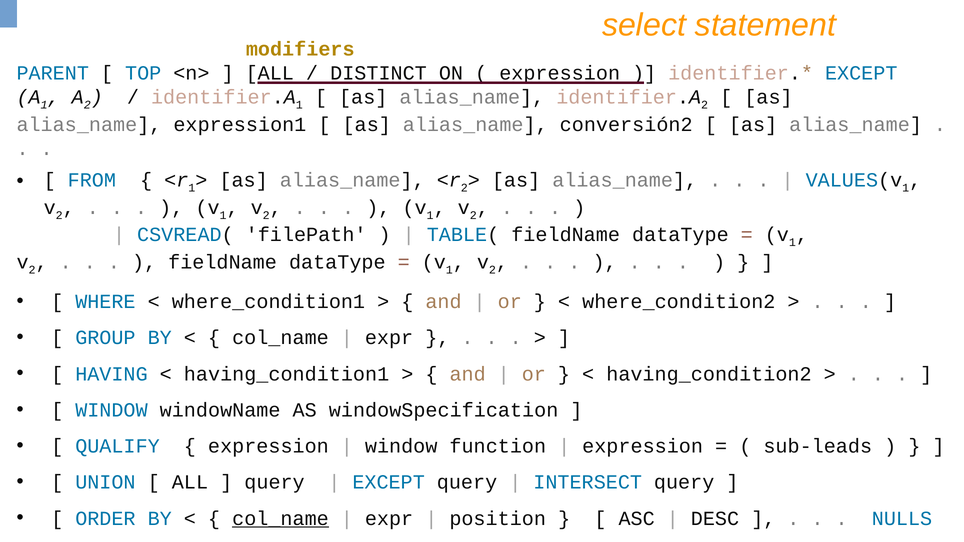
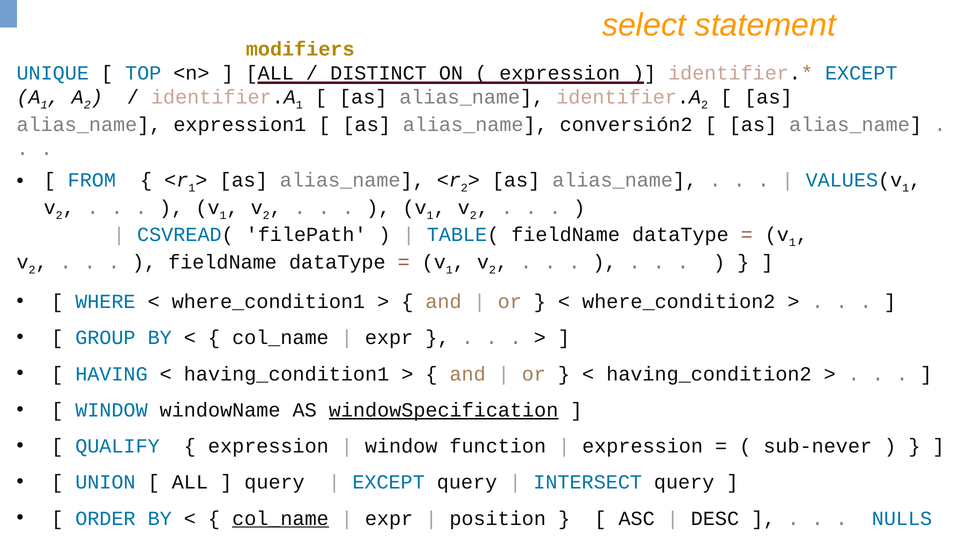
PARENT: PARENT -> UNIQUE
windowSpecification underline: none -> present
sub-leads: sub-leads -> sub-never
